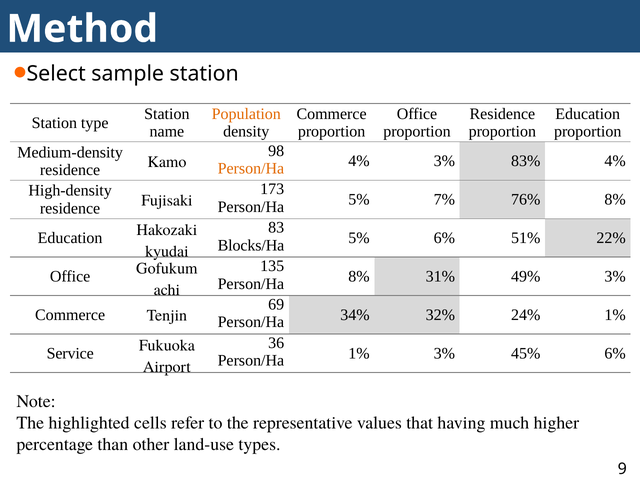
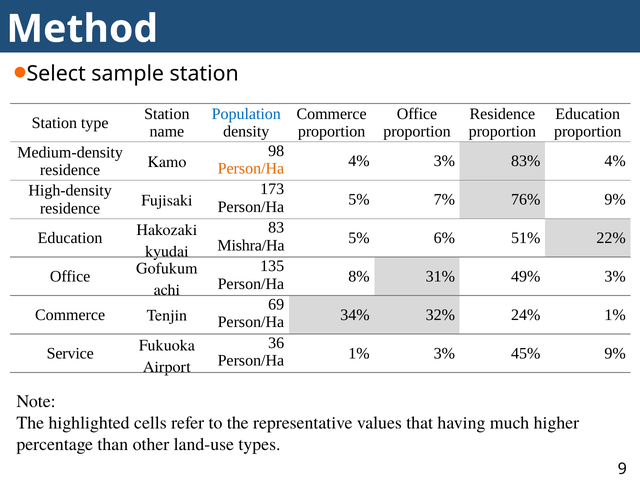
Population colour: orange -> blue
76% 8%: 8% -> 9%
Blocks/Ha: Blocks/Ha -> Mishra/Ha
45% 6%: 6% -> 9%
